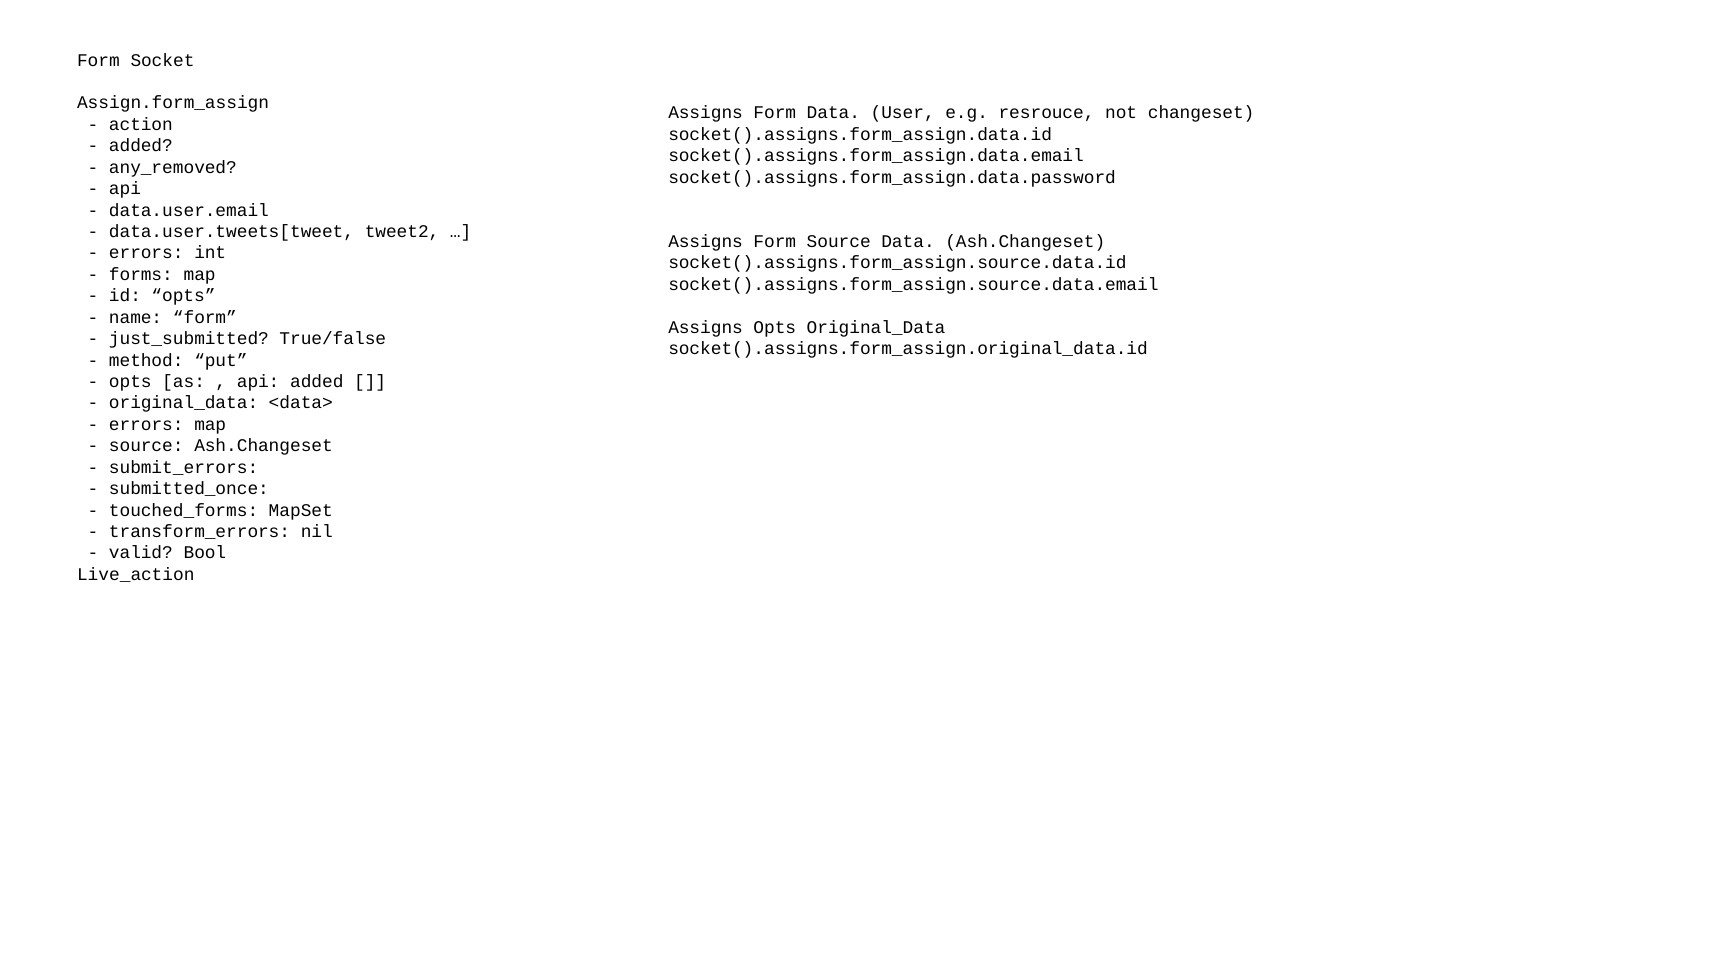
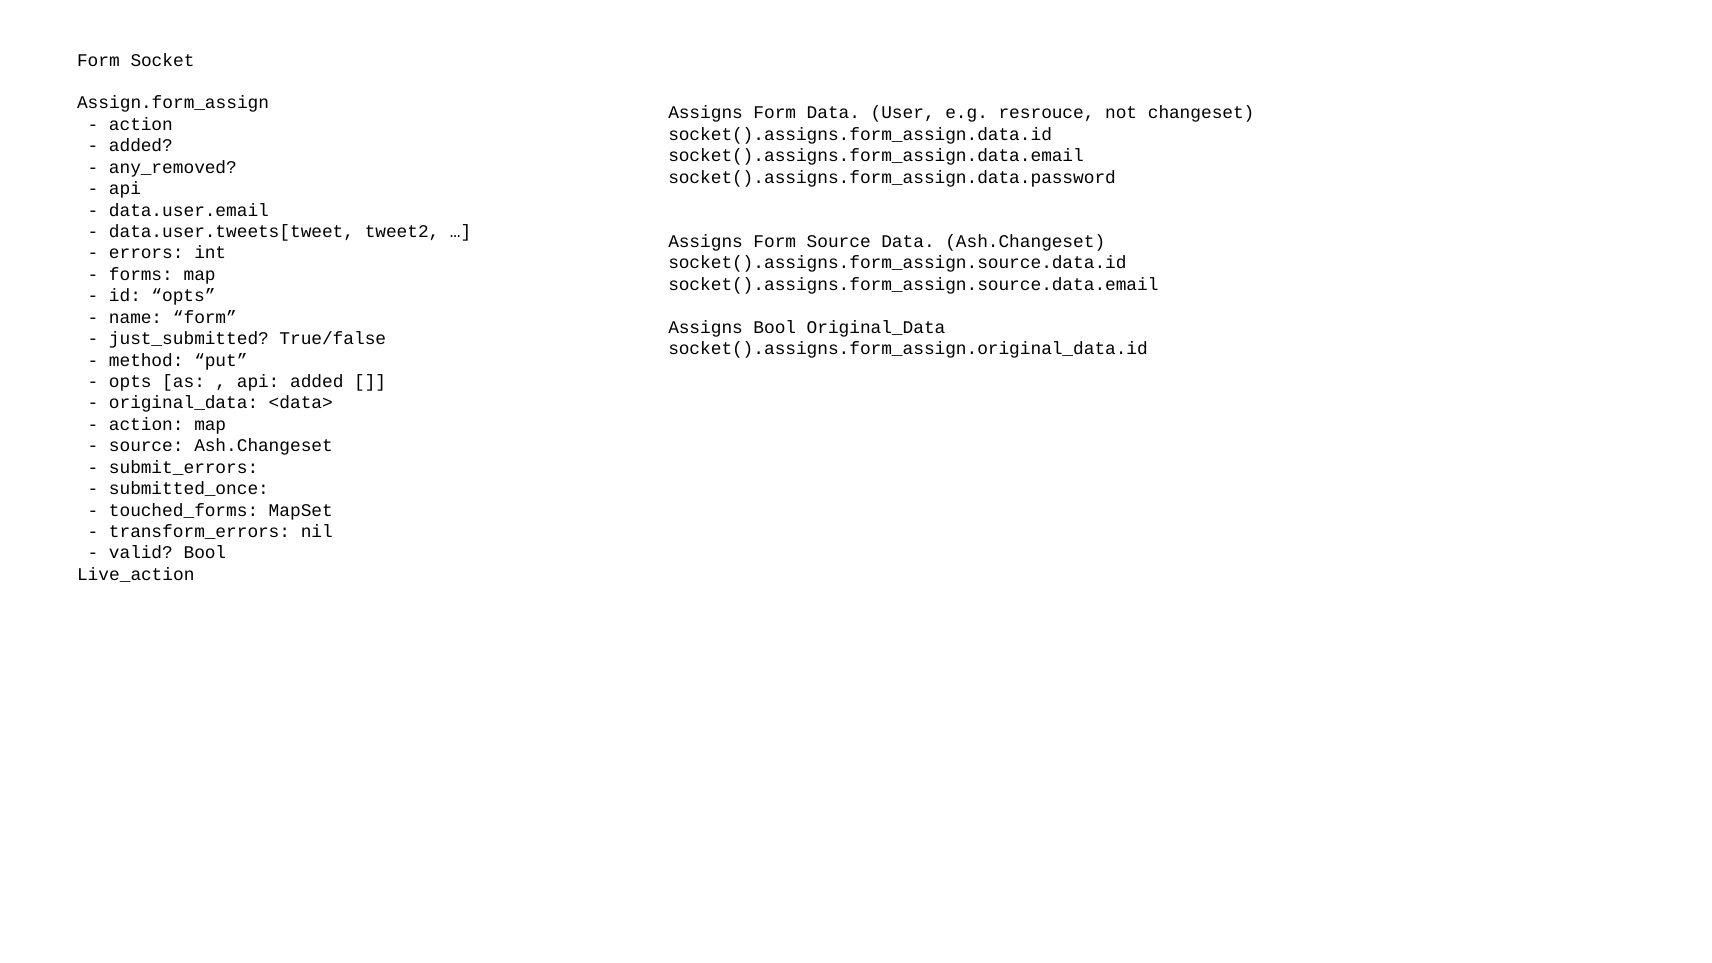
Assigns Opts: Opts -> Bool
errors at (146, 425): errors -> action
